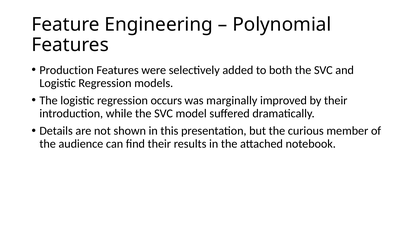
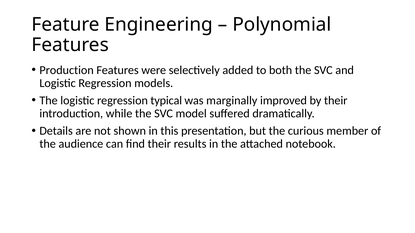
occurs: occurs -> typical
